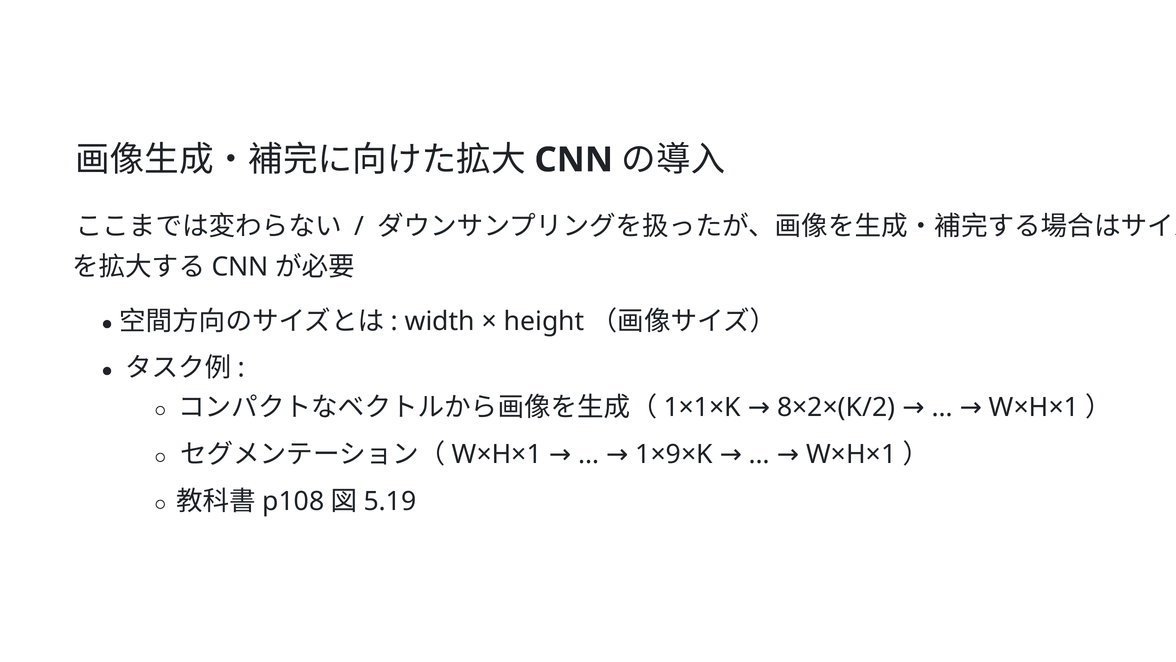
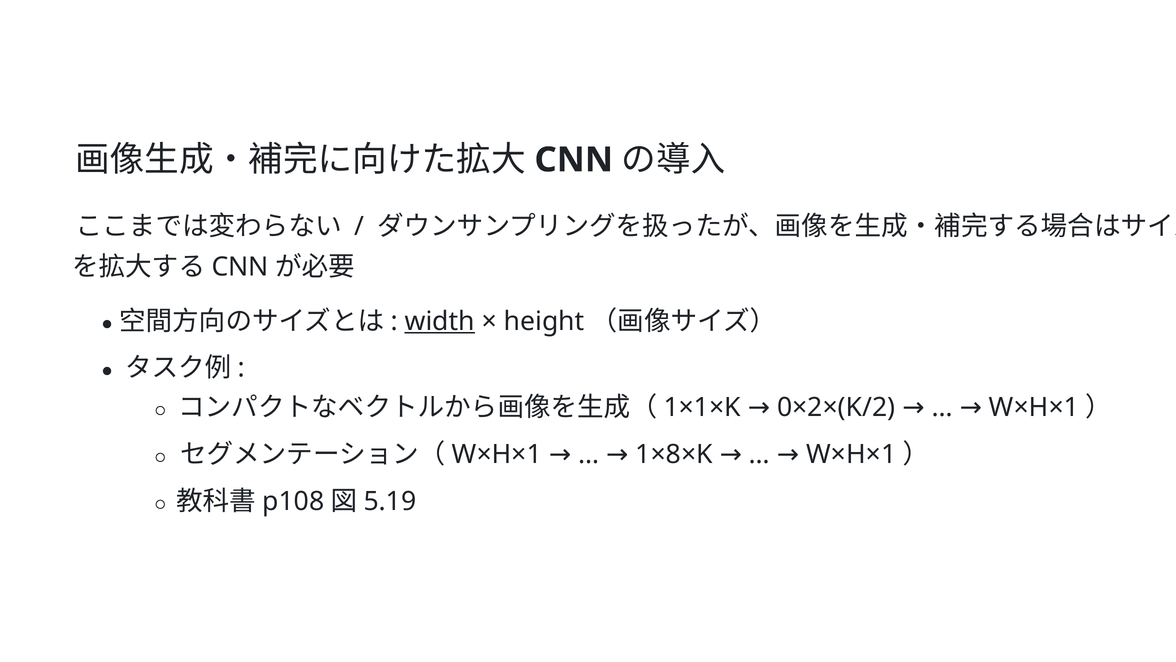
width underline: none -> present
8×2×(K/2: 8×2×(K/2 -> 0×2×(K/2
1×9×K: 1×9×K -> 1×8×K
